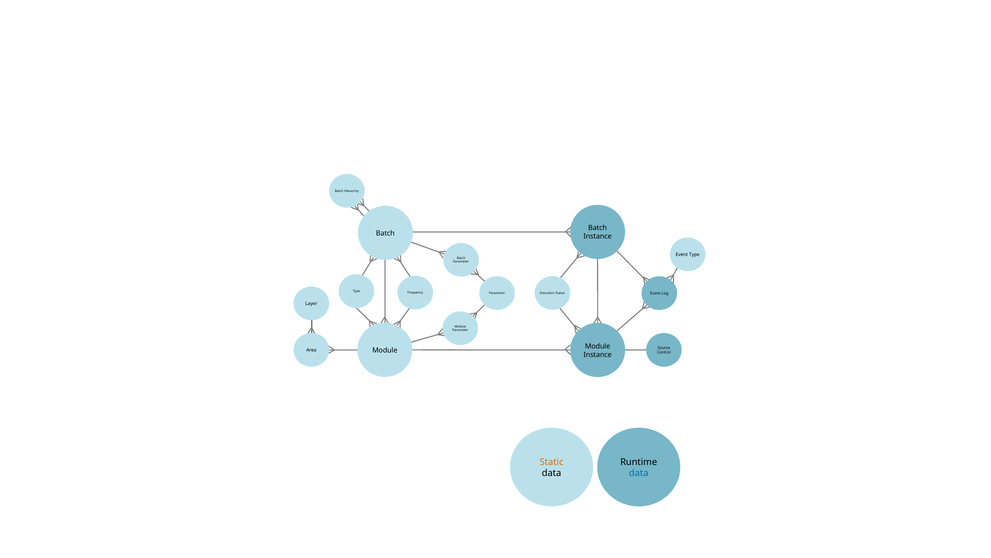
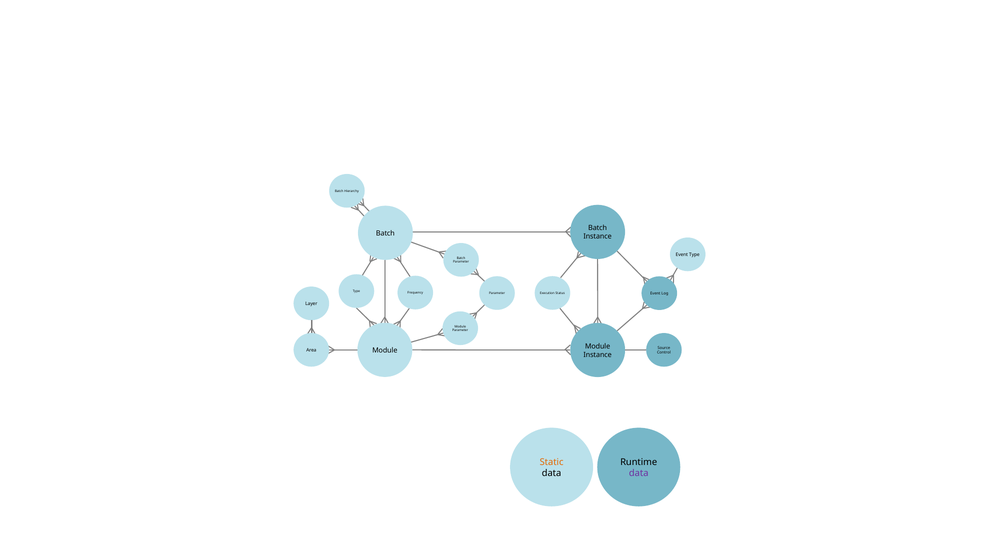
data at (639, 473) colour: blue -> purple
